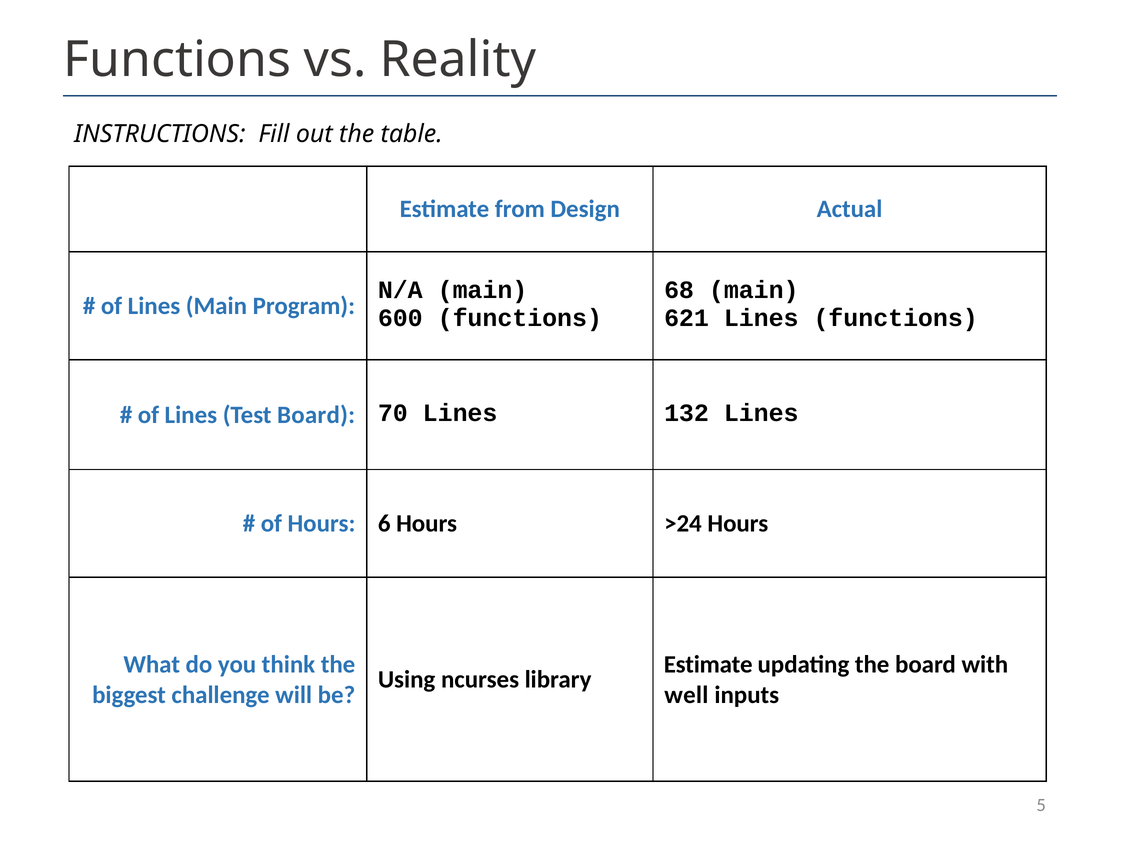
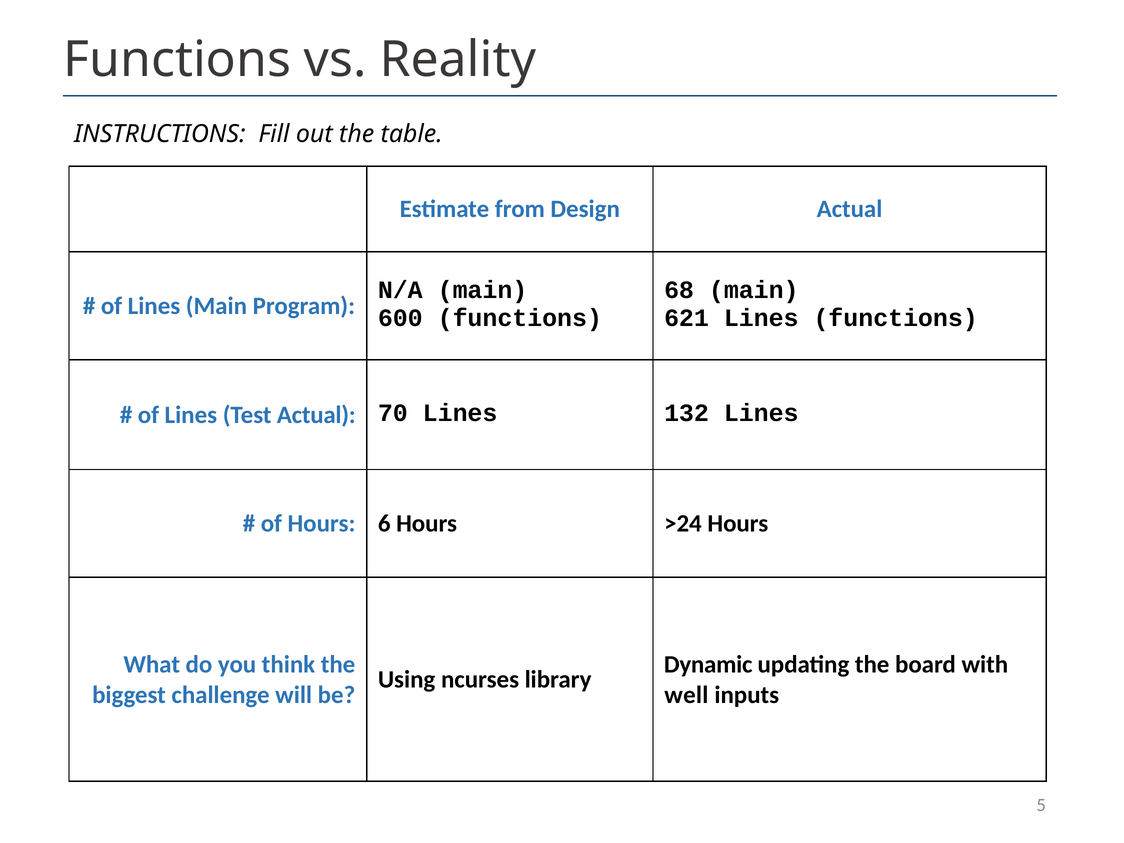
Test Board: Board -> Actual
Estimate at (708, 664): Estimate -> Dynamic
